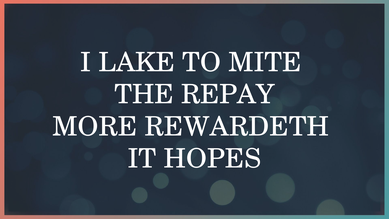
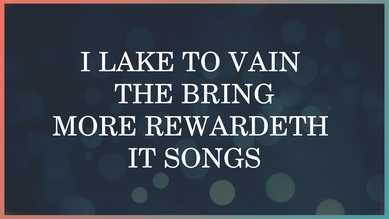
MITE: MITE -> VAIN
REPAY: REPAY -> BRING
HOPES: HOPES -> SONGS
